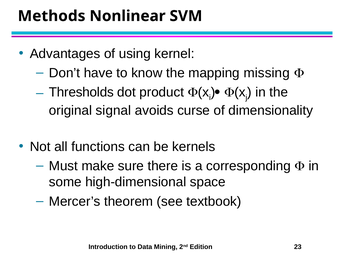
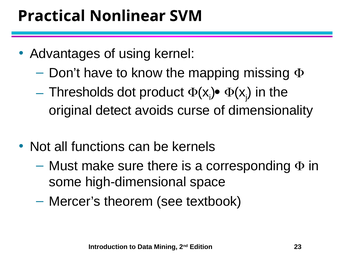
Methods: Methods -> Practical
signal: signal -> detect
